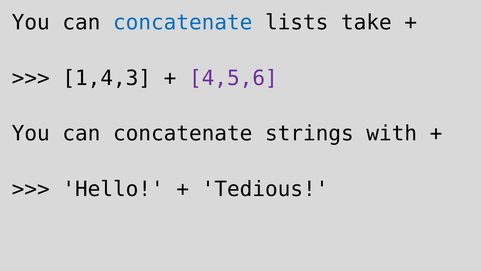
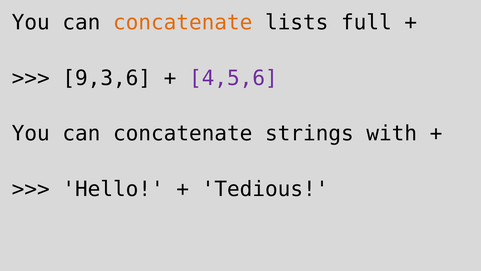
concatenate at (183, 22) colour: blue -> orange
take: take -> full
1,4,3: 1,4,3 -> 9,3,6
